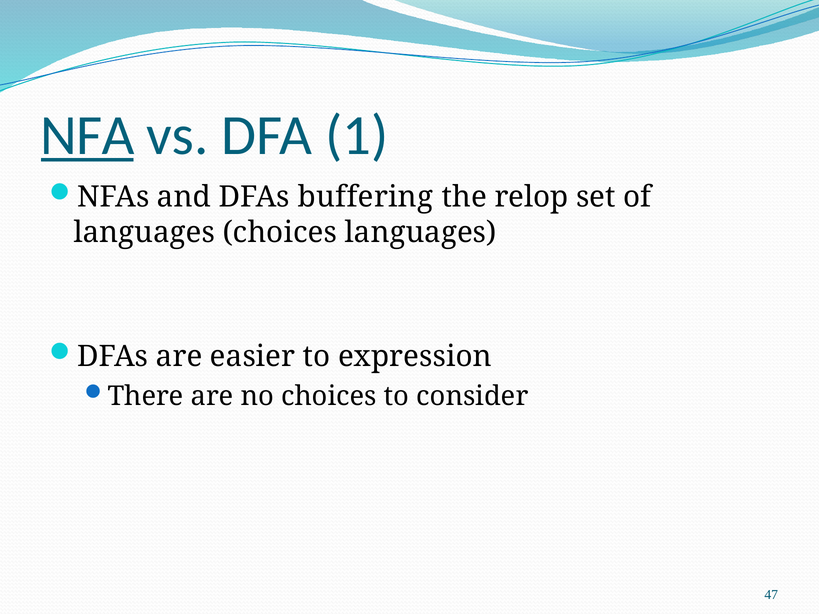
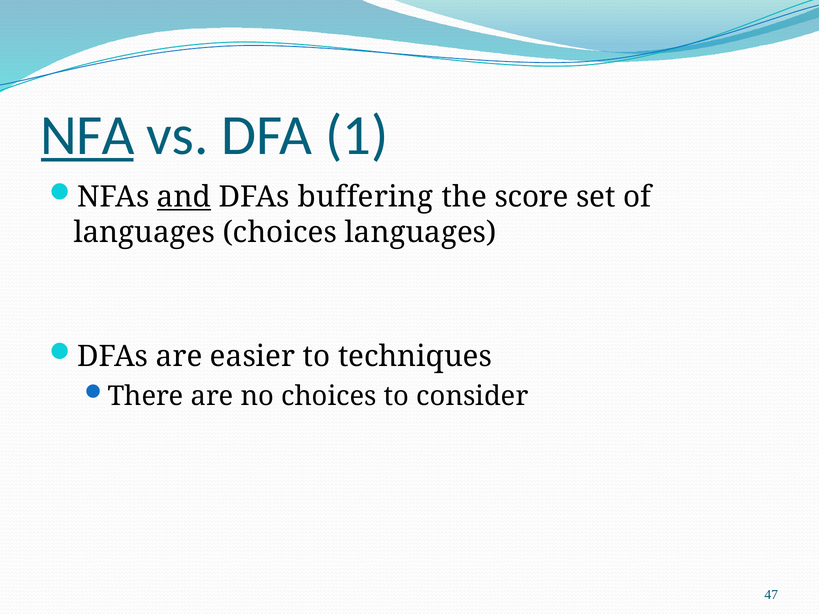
and underline: none -> present
relop: relop -> score
expression: expression -> techniques
